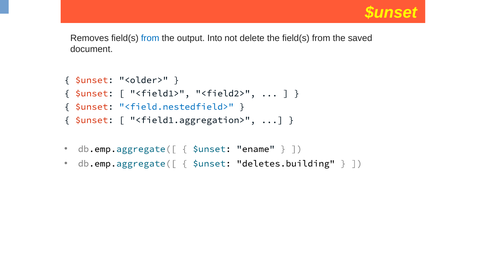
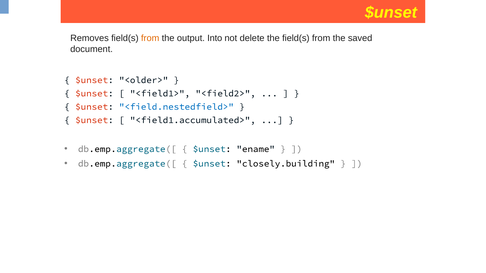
from at (150, 38) colour: blue -> orange
<field1.aggregation>: <field1.aggregation> -> <field1.accumulated>
deletes.building: deletes.building -> closely.building
